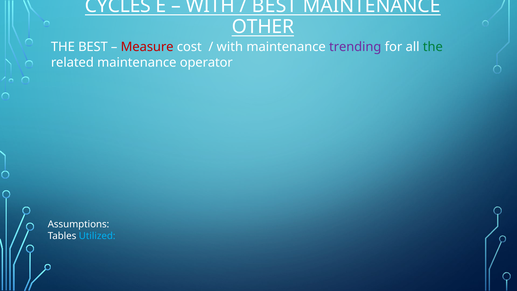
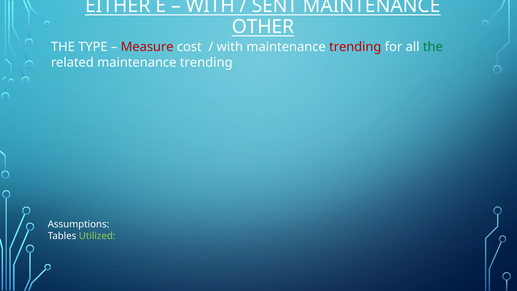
CYCLES: CYCLES -> EITHER
BEST at (275, 6): BEST -> SENT
THE BEST: BEST -> TYPE
trending at (355, 47) colour: purple -> red
related maintenance operator: operator -> trending
Utilized colour: light blue -> light green
